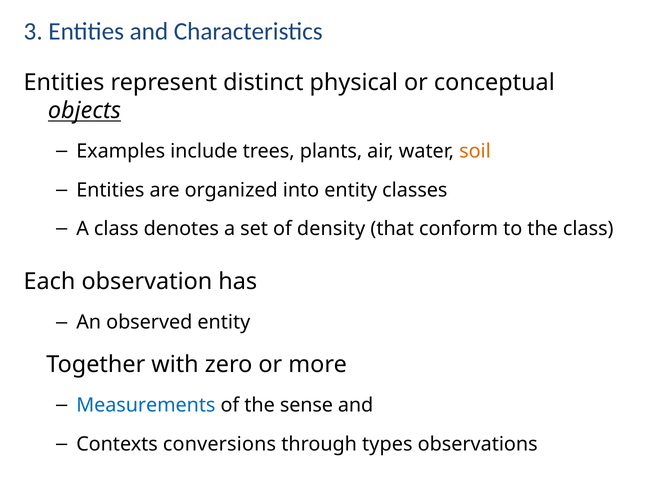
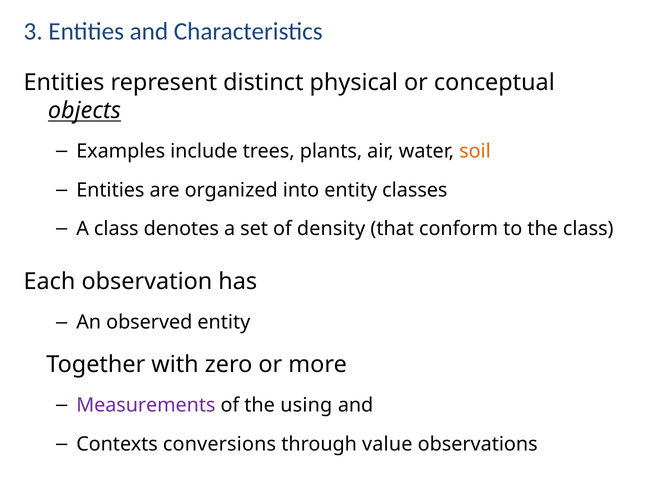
Measurements colour: blue -> purple
sense: sense -> using
types: types -> value
